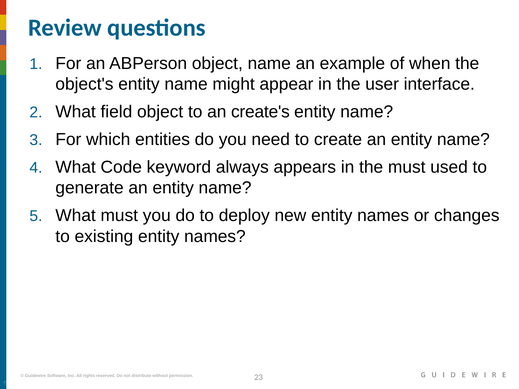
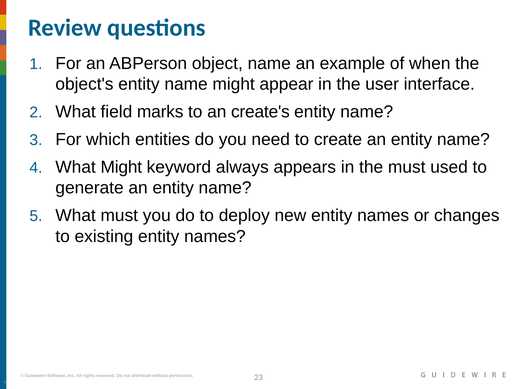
field object: object -> marks
What Code: Code -> Might
